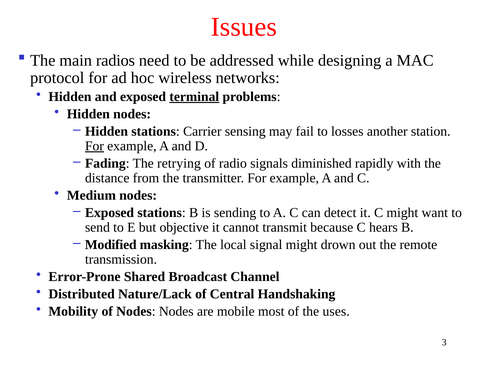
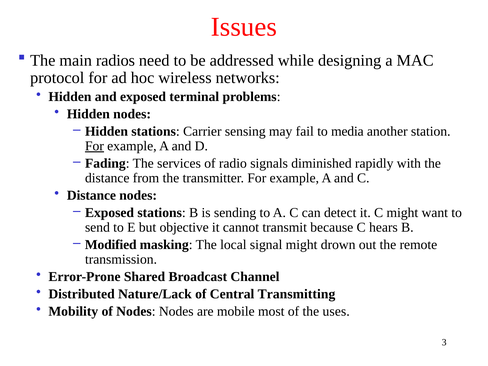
terminal underline: present -> none
losses: losses -> media
retrying: retrying -> services
Medium at (91, 195): Medium -> Distance
Handshaking: Handshaking -> Transmitting
